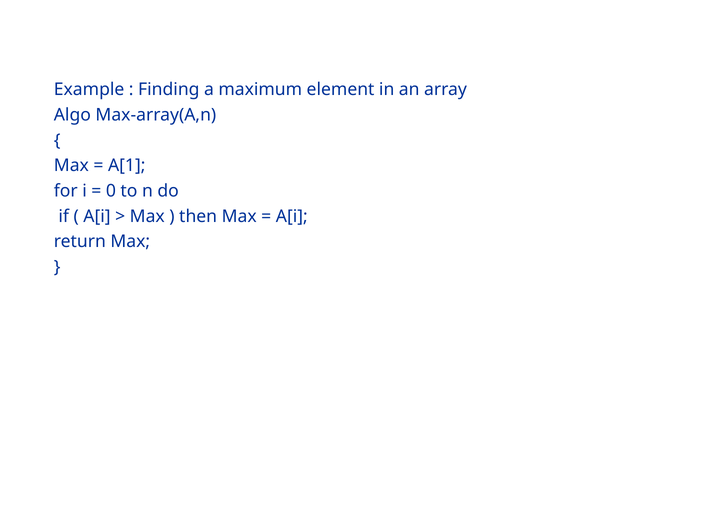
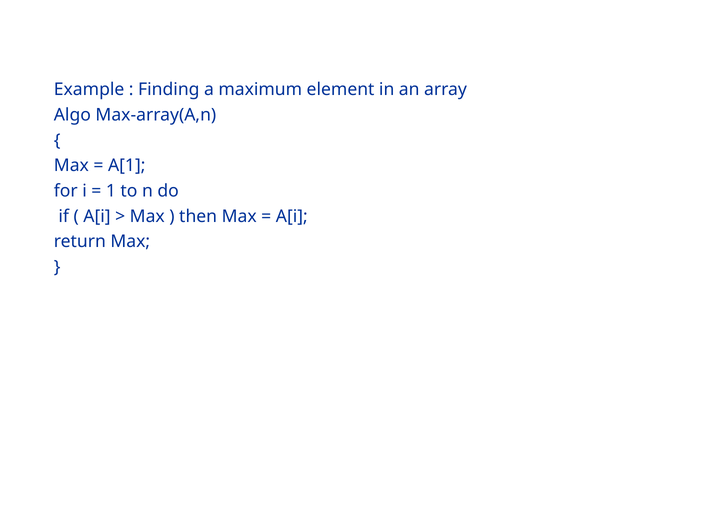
0: 0 -> 1
